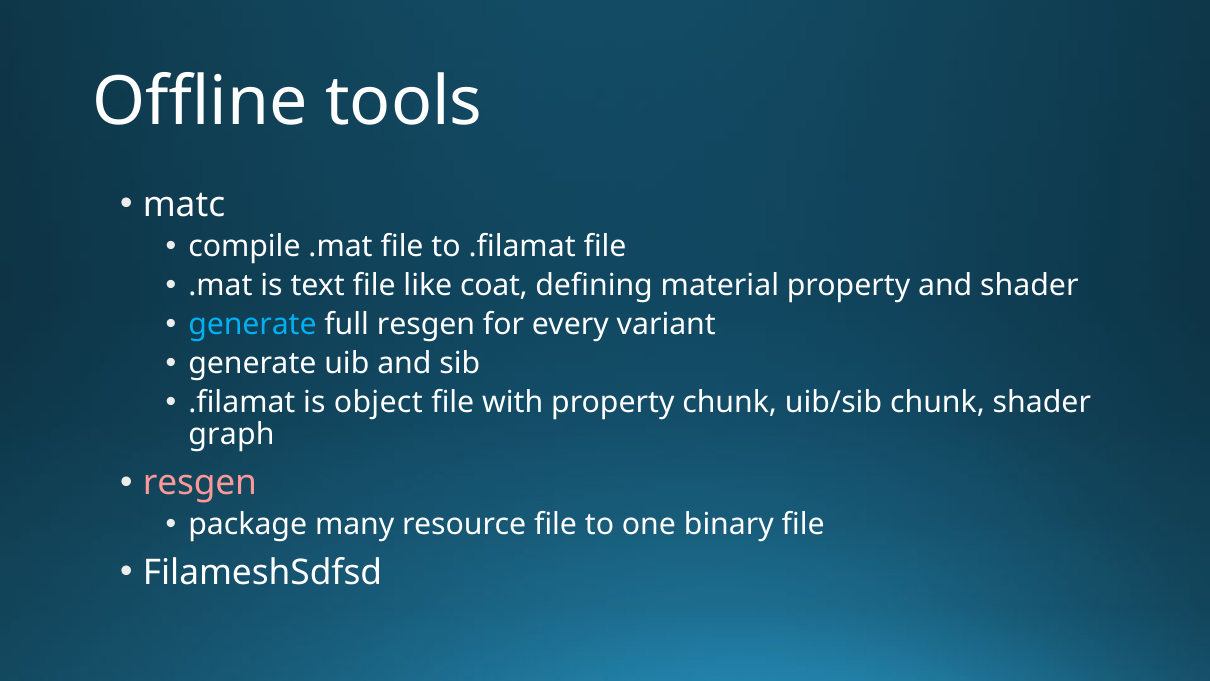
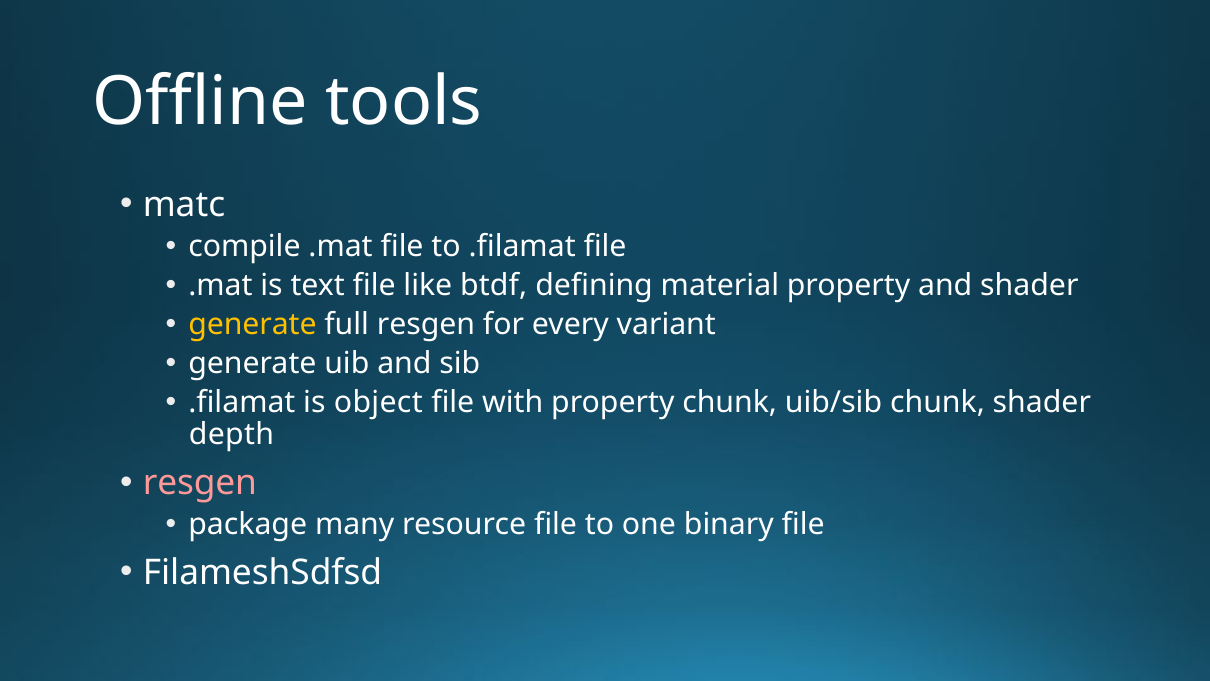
coat: coat -> btdf
generate at (252, 324) colour: light blue -> yellow
graph: graph -> depth
